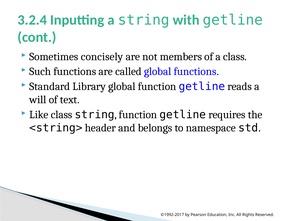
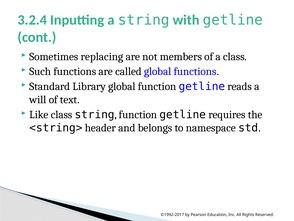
concisely: concisely -> replacing
